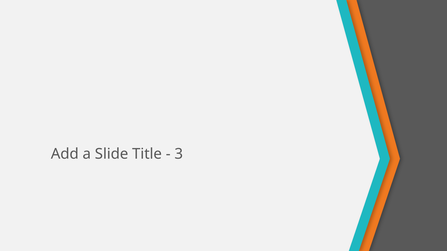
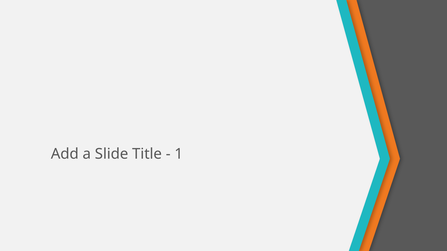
3: 3 -> 1
